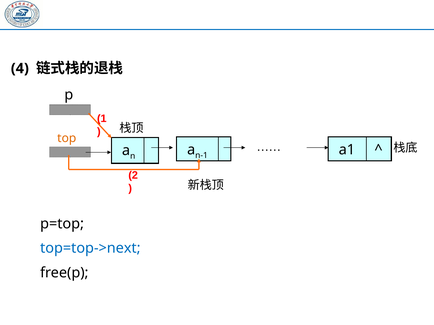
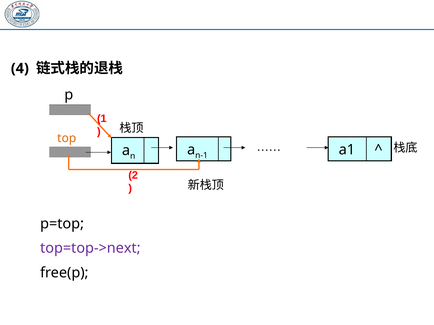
top=top->next colour: blue -> purple
